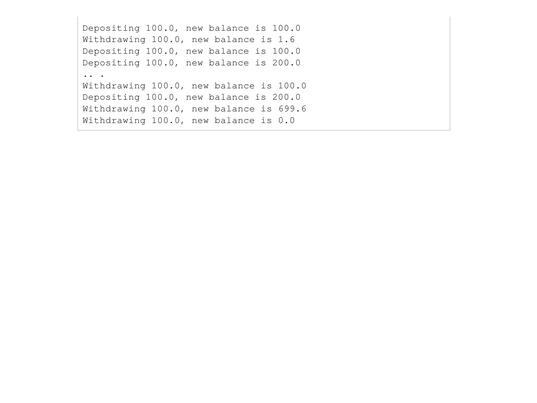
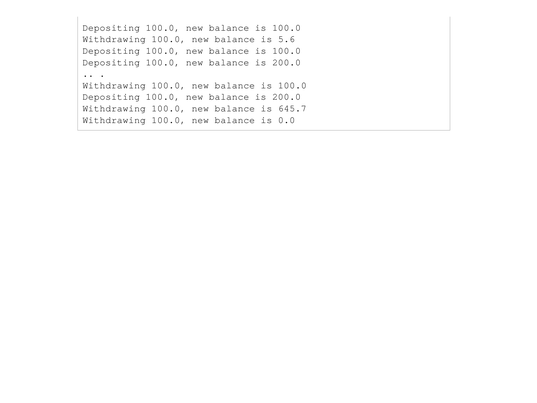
1.6: 1.6 -> 5.6
699.6: 699.6 -> 645.7
